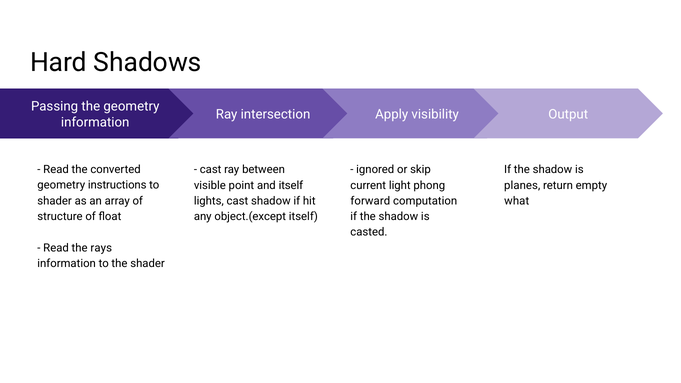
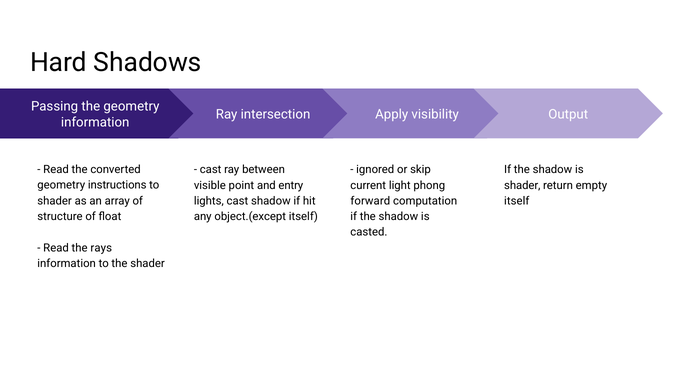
and itself: itself -> entry
planes at (522, 185): planes -> shader
what at (517, 201): what -> itself
